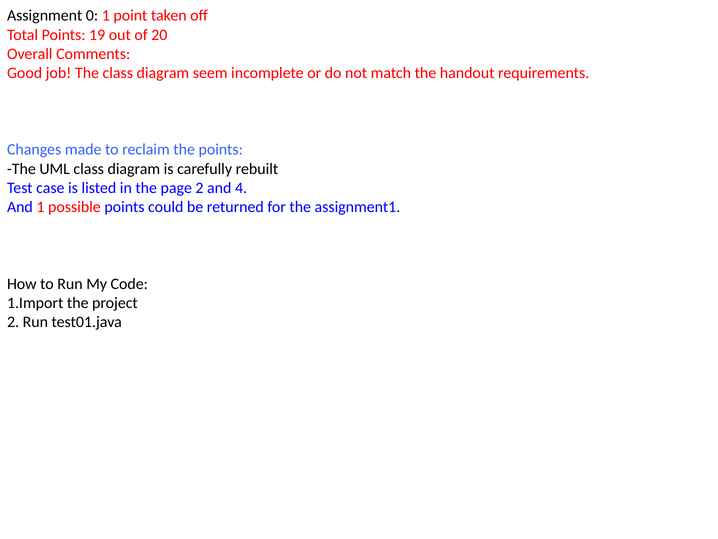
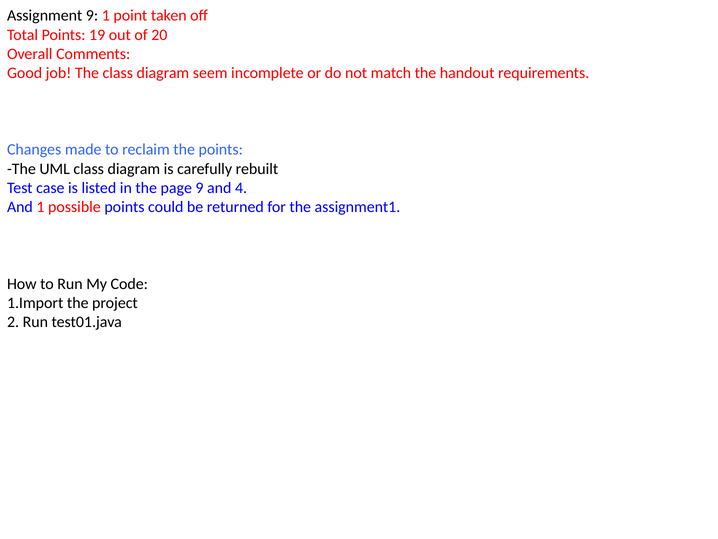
Assignment 0: 0 -> 9
page 2: 2 -> 9
